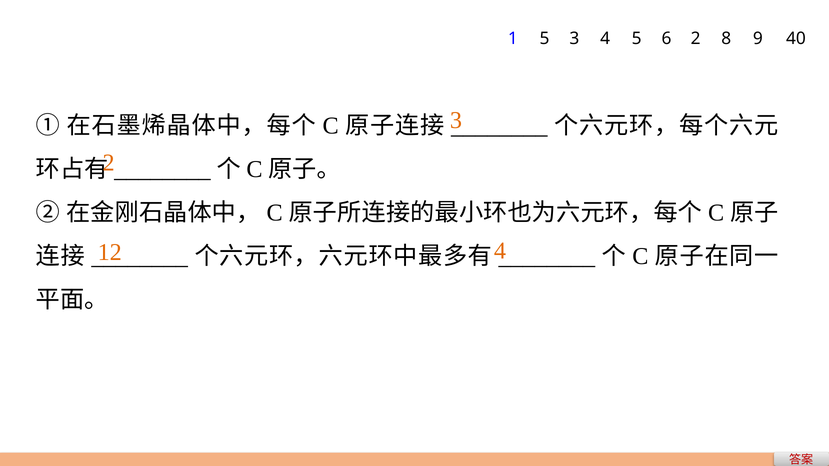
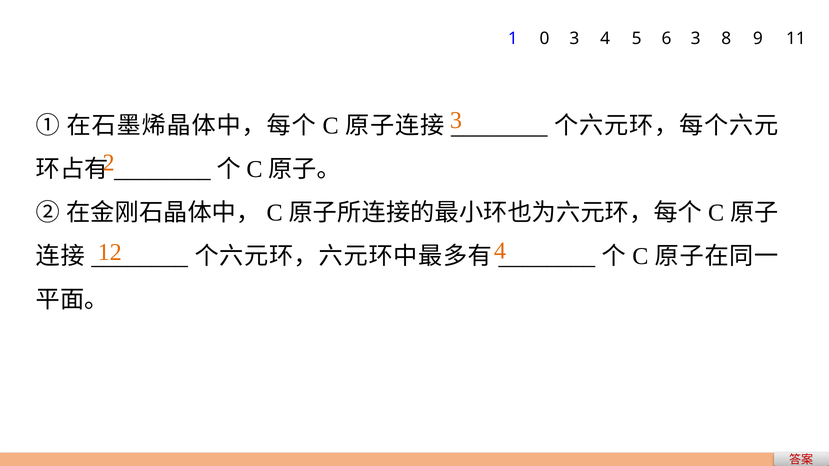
1 5: 5 -> 0
6 2: 2 -> 3
40: 40 -> 11
